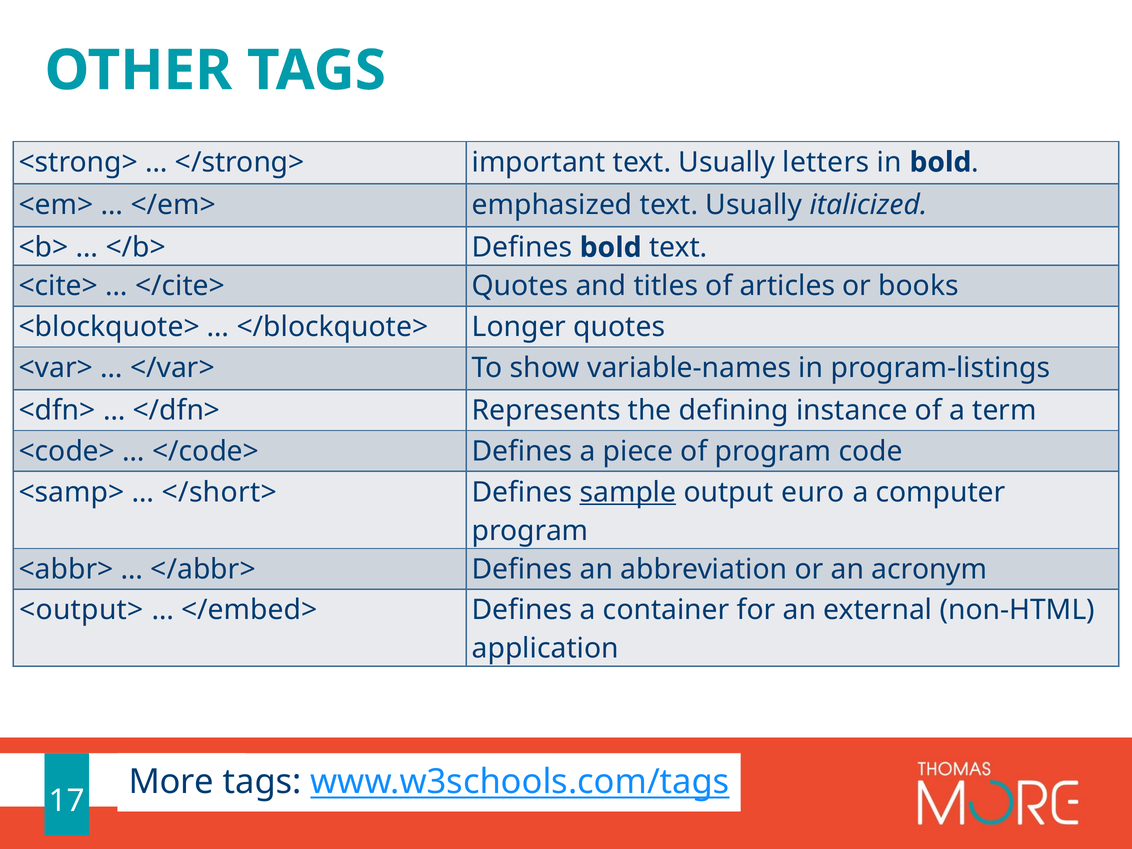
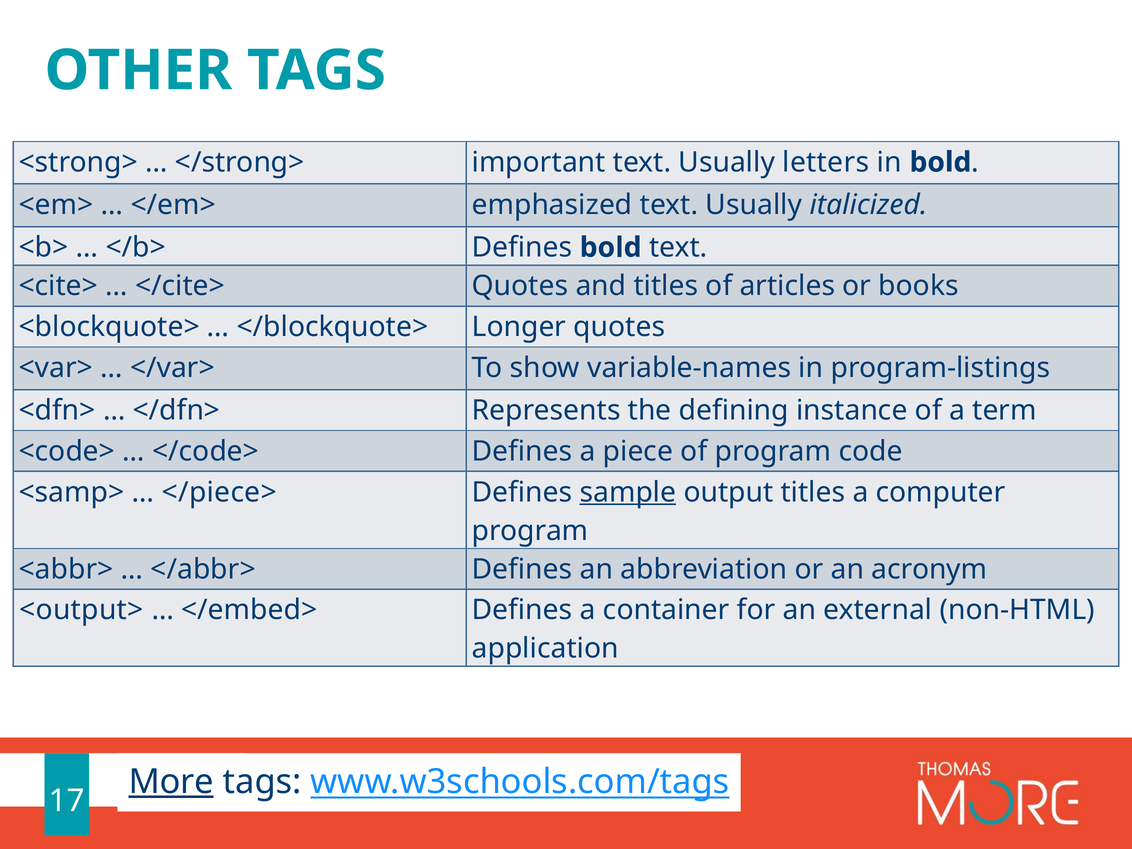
</short>: </short> -> </piece>
output euro: euro -> titles
More underline: none -> present
